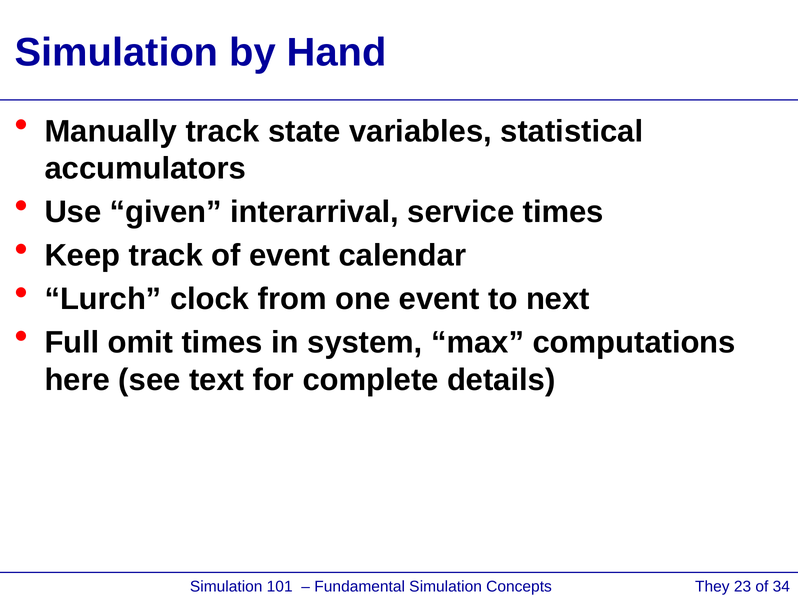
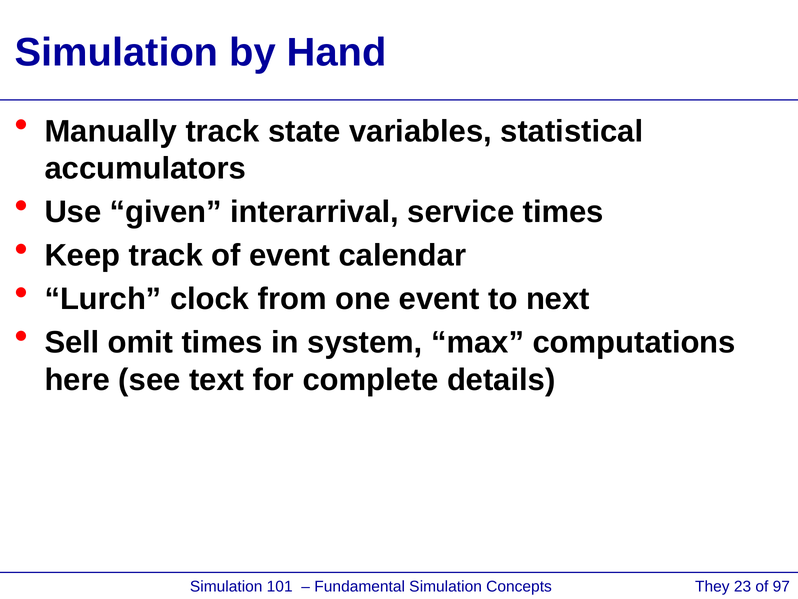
Full: Full -> Sell
34: 34 -> 97
